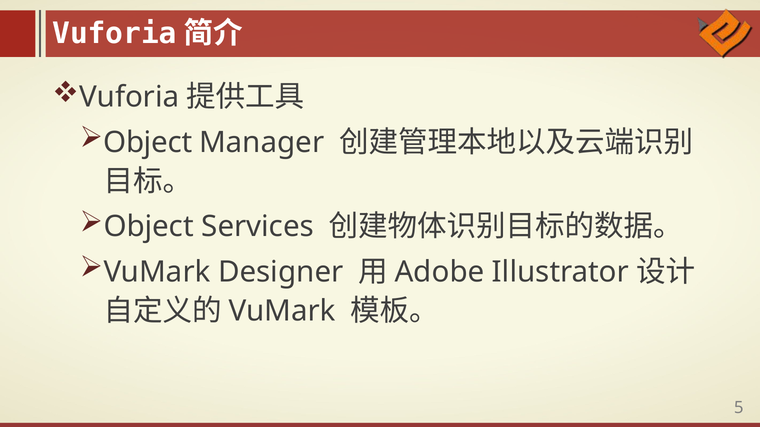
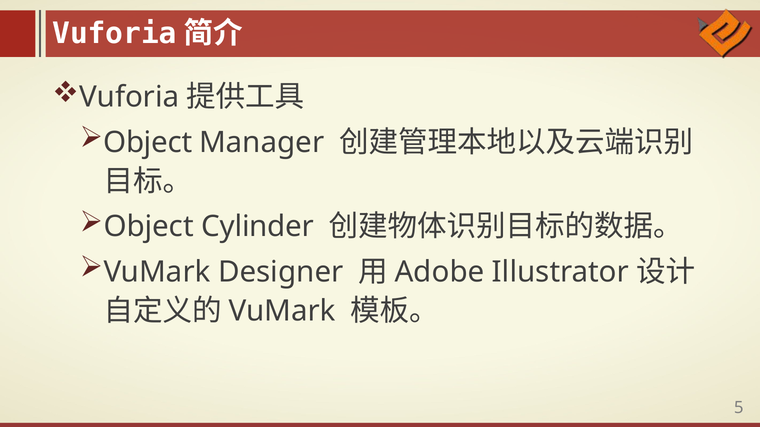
Services: Services -> Cylinder
